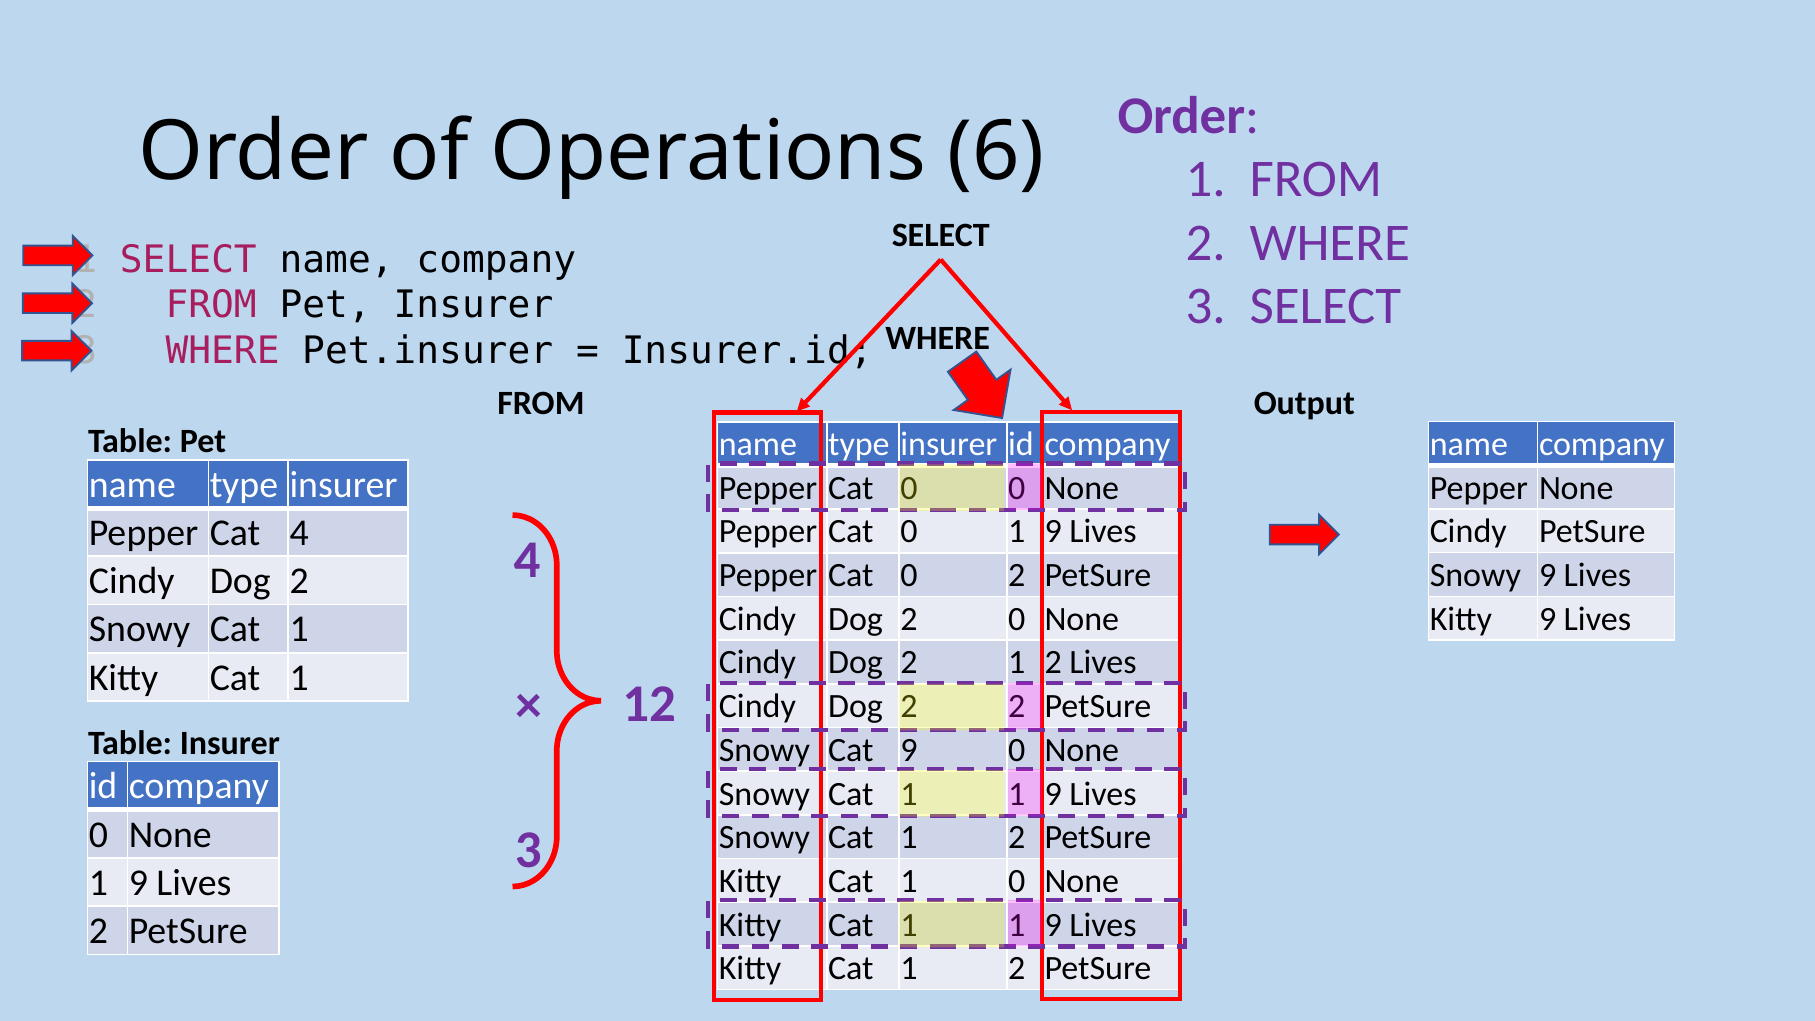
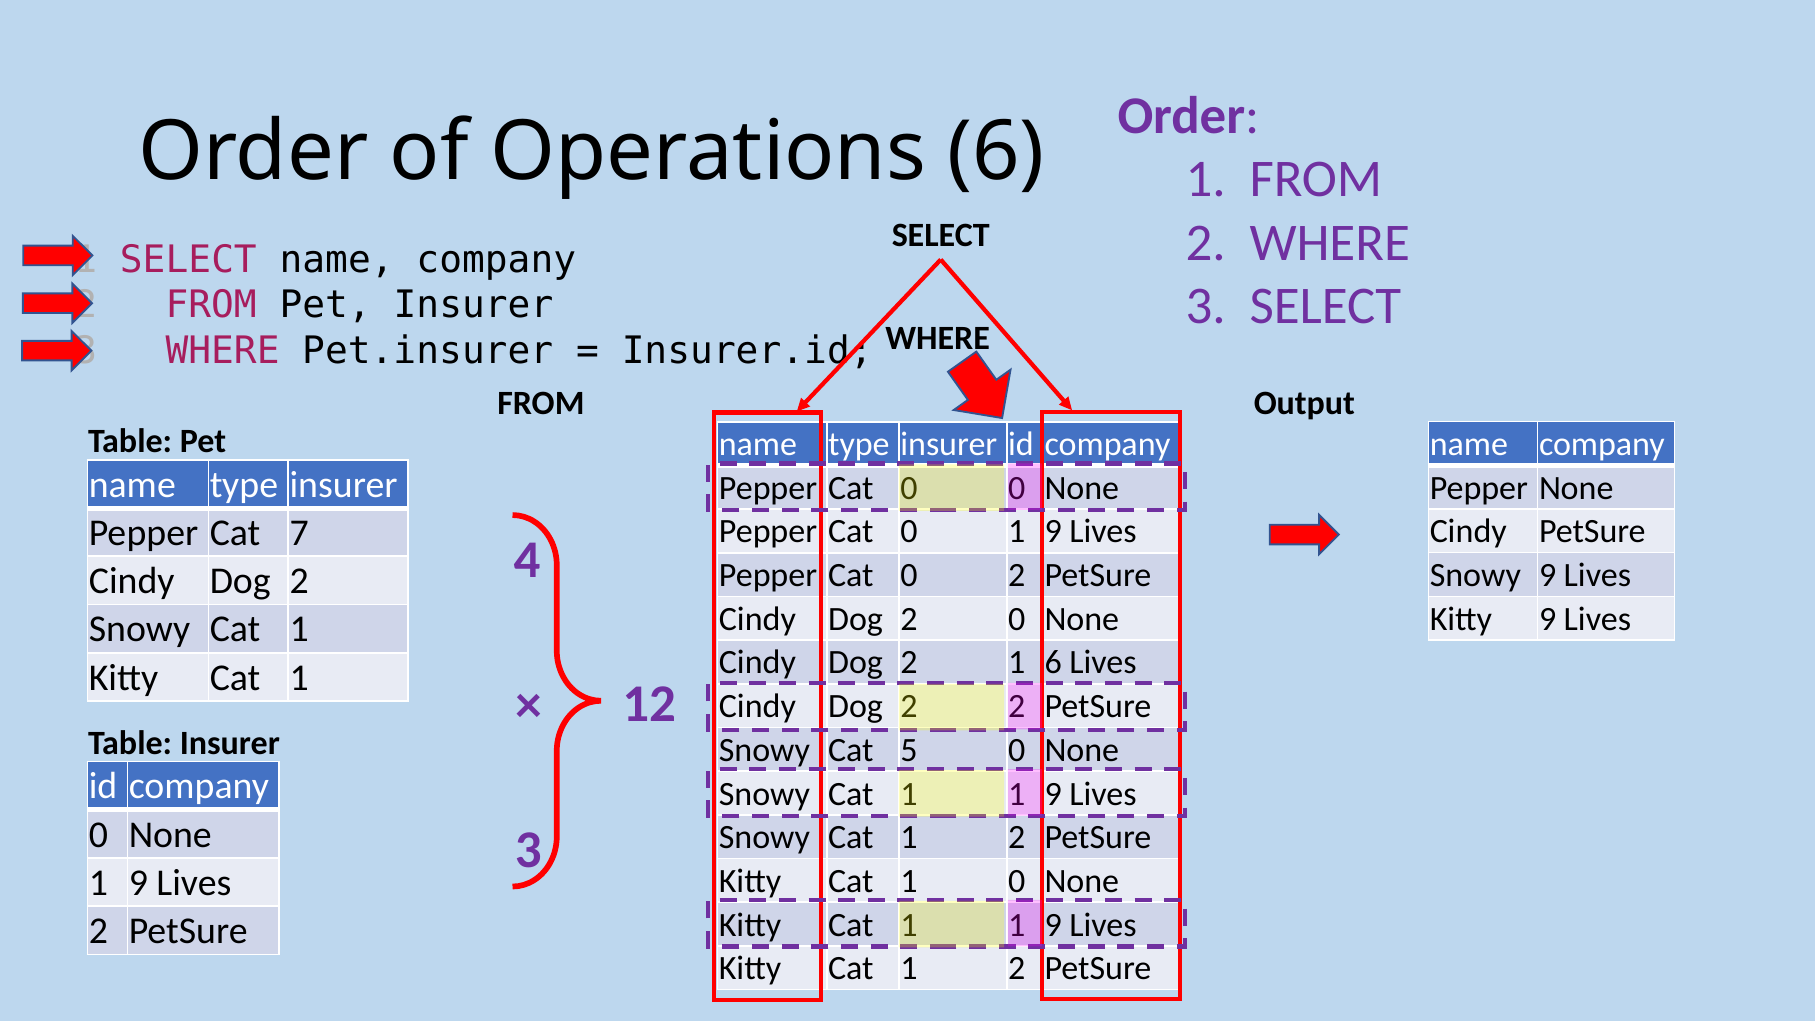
Cat 4: 4 -> 7
2 1 2: 2 -> 6
Cat 9: 9 -> 5
